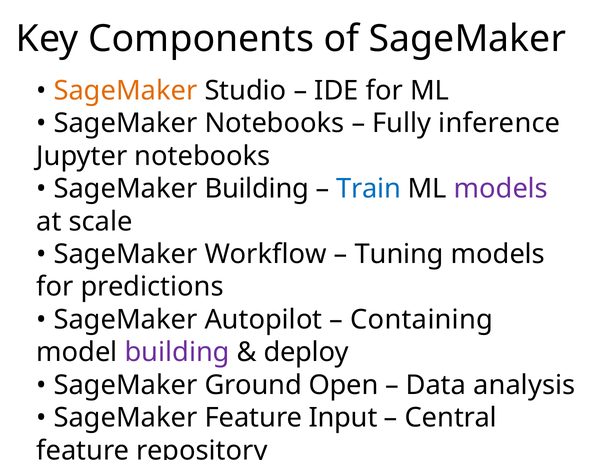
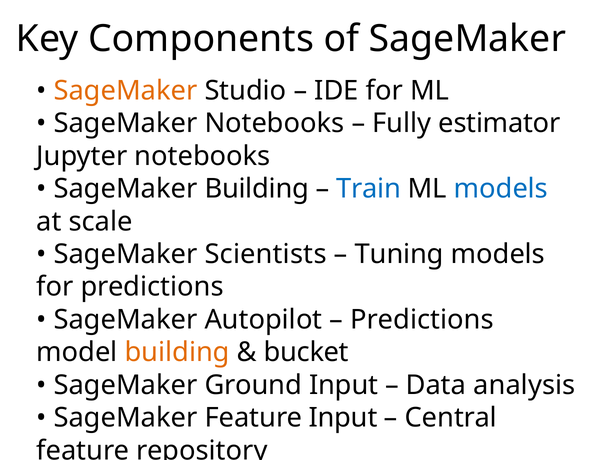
inference: inference -> estimator
models at (501, 189) colour: purple -> blue
Workflow: Workflow -> Scientists
Containing at (422, 319): Containing -> Predictions
building at (177, 352) colour: purple -> orange
deploy: deploy -> bucket
Ground Open: Open -> Input
